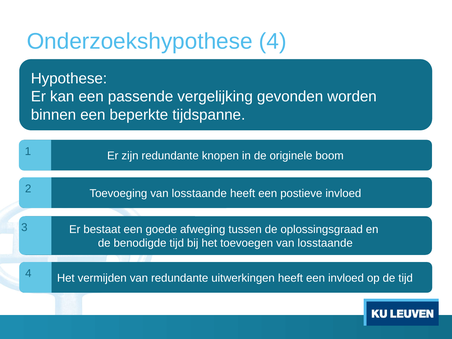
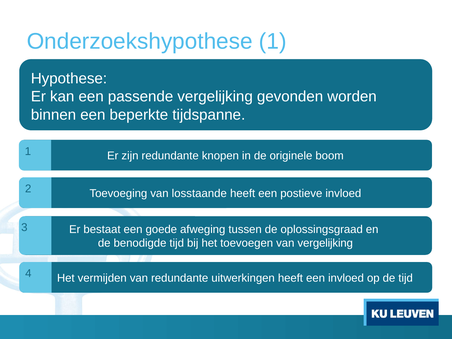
Onderzoekshypothese 4: 4 -> 1
toevoegen van losstaande: losstaande -> vergelijking
